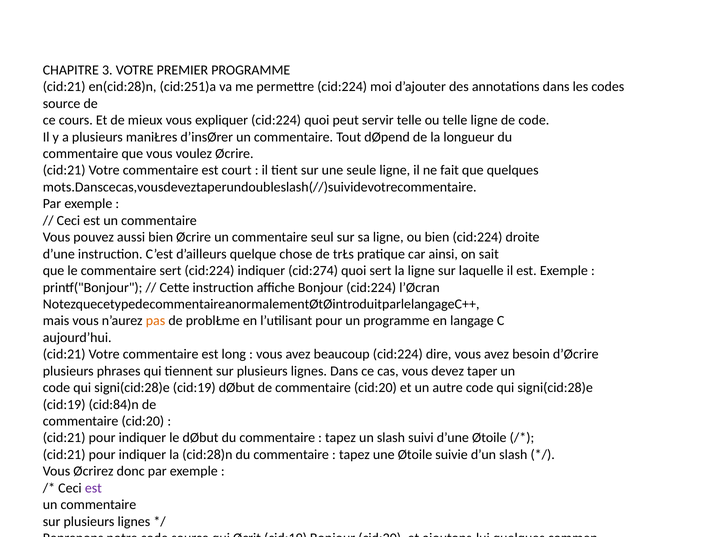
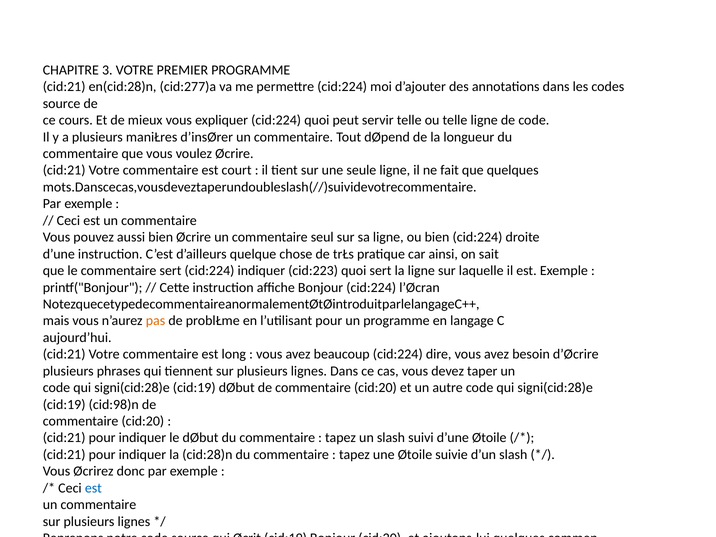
cid:251)a: cid:251)a -> cid:277)a
cid:274: cid:274 -> cid:223
cid:84)n: cid:84)n -> cid:98)n
est at (93, 488) colour: purple -> blue
